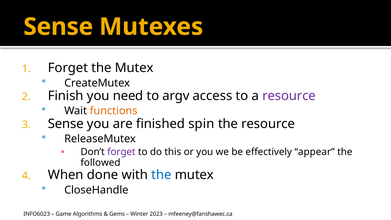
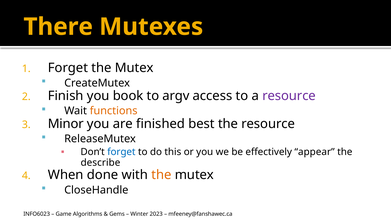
Sense at (58, 27): Sense -> There
need: need -> book
Sense at (66, 124): Sense -> Minor
spin: spin -> best
forget at (121, 152) colour: purple -> blue
followed: followed -> describe
the at (161, 175) colour: blue -> orange
